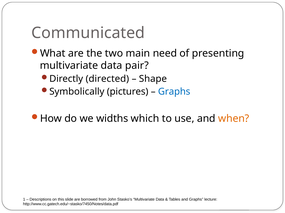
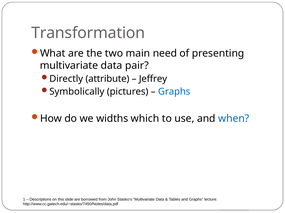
Communicated: Communicated -> Transformation
directed: directed -> attribute
Shape: Shape -> Jeffrey
when colour: orange -> blue
